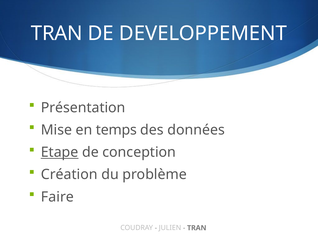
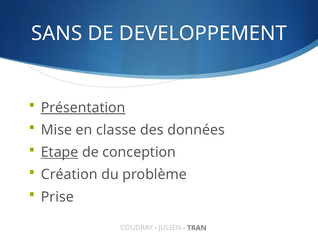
TRAN at (57, 33): TRAN -> SANS
Présentation underline: none -> present
temps: temps -> classe
Faire: Faire -> Prise
